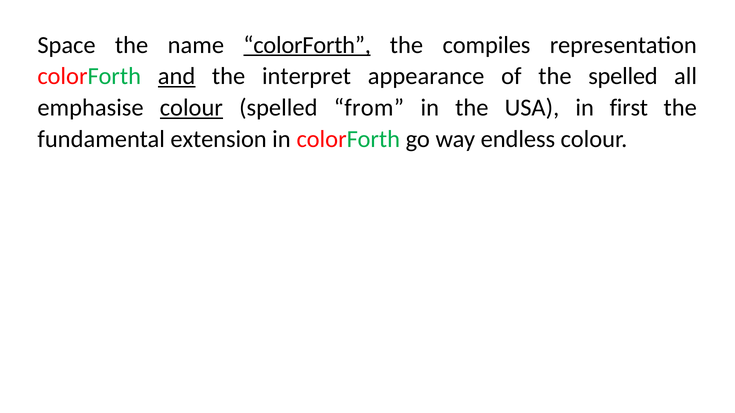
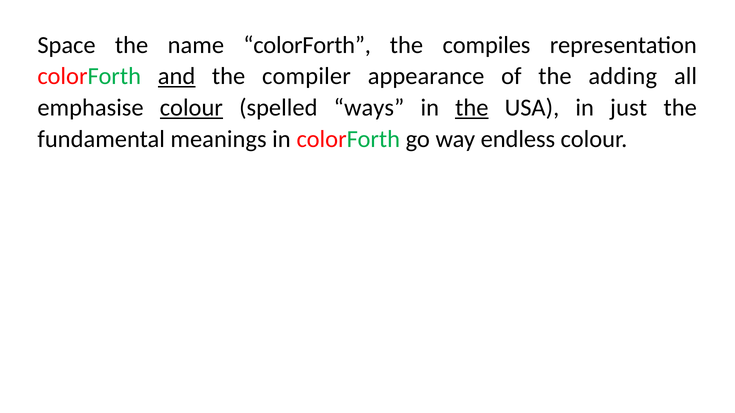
colorForth at (307, 45) underline: present -> none
interpret: interpret -> compiler
the spelled: spelled -> adding
from: from -> ways
the at (472, 108) underline: none -> present
first: first -> just
extension: extension -> meanings
